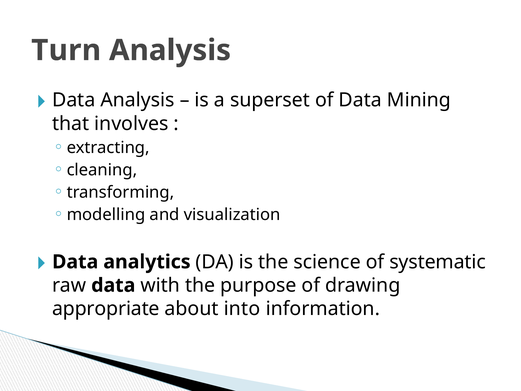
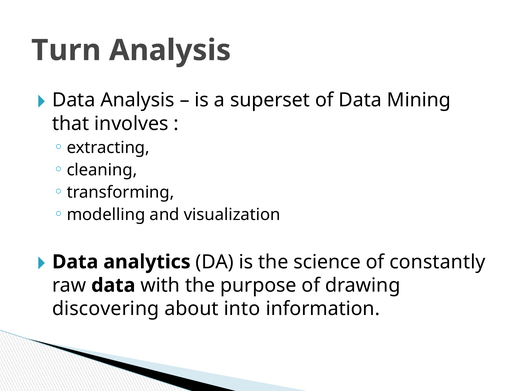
systematic: systematic -> constantly
appropriate: appropriate -> discovering
